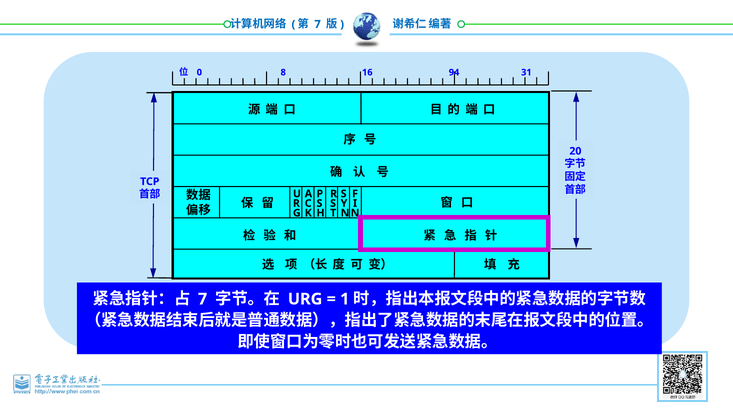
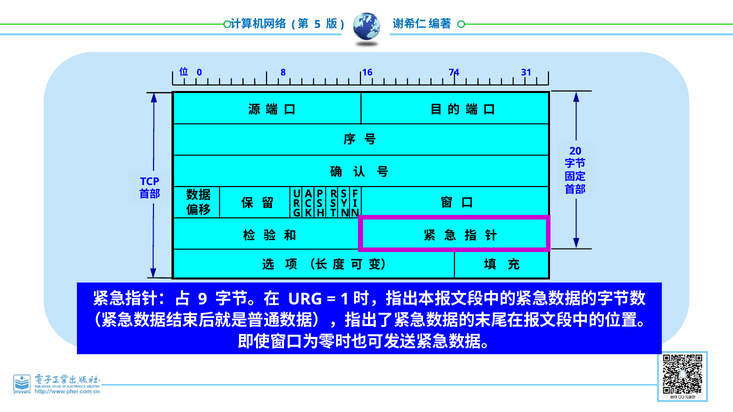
7 at (318, 24): 7 -> 5
94: 94 -> 74
7 at (203, 299): 7 -> 9
